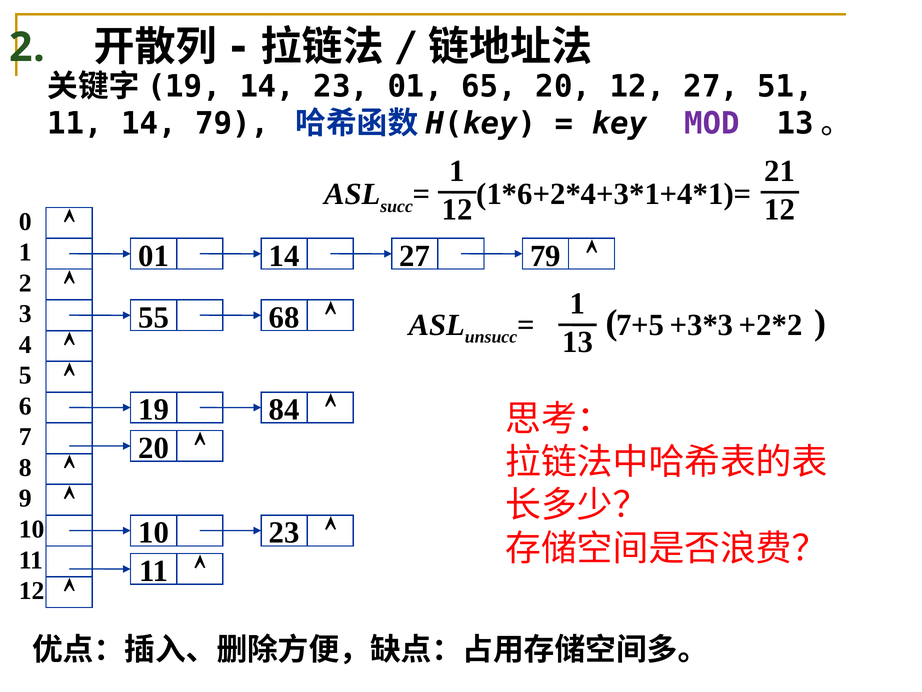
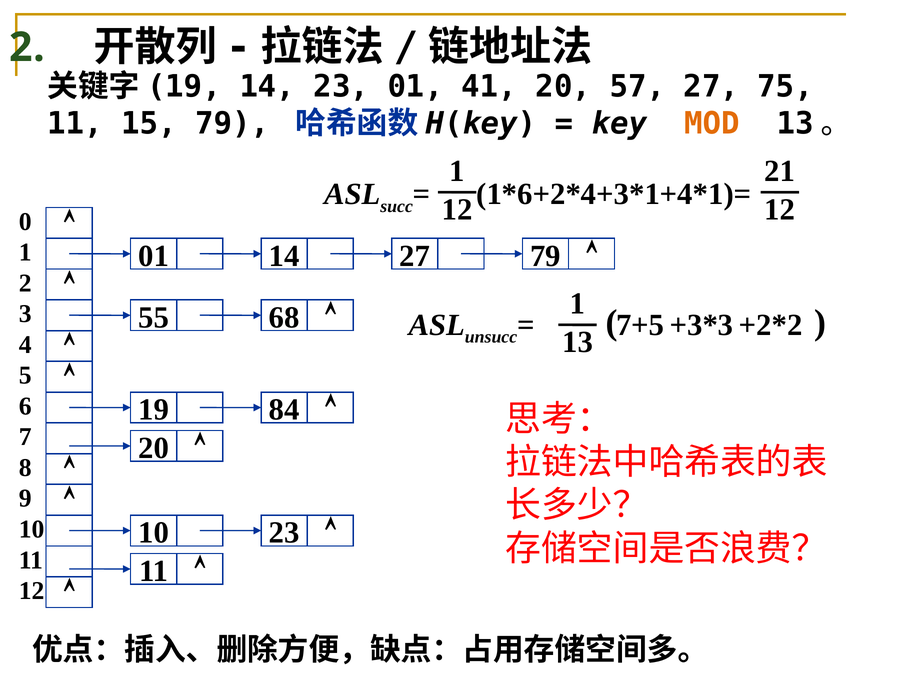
65: 65 -> 41
20 12: 12 -> 57
51: 51 -> 75
11 14: 14 -> 15
MOD colour: purple -> orange
